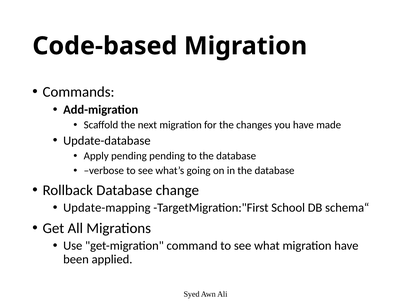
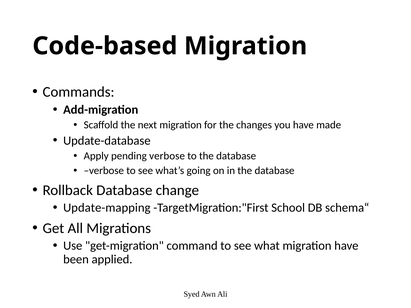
pending pending: pending -> verbose
